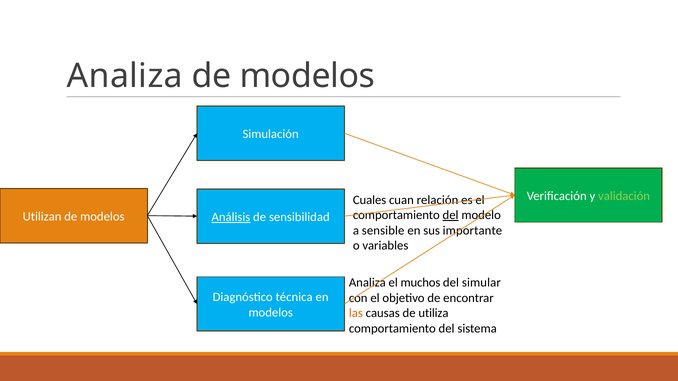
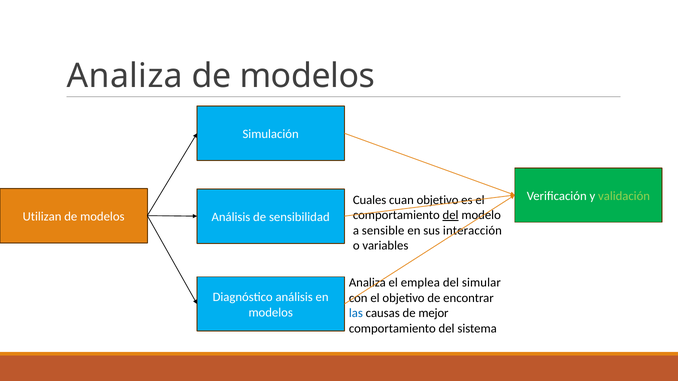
cuan relación: relación -> objetivo
Análisis at (231, 217) underline: present -> none
importante: importante -> interacción
muchos: muchos -> emplea
Diagnóstico técnica: técnica -> análisis
las colour: orange -> blue
utiliza: utiliza -> mejor
